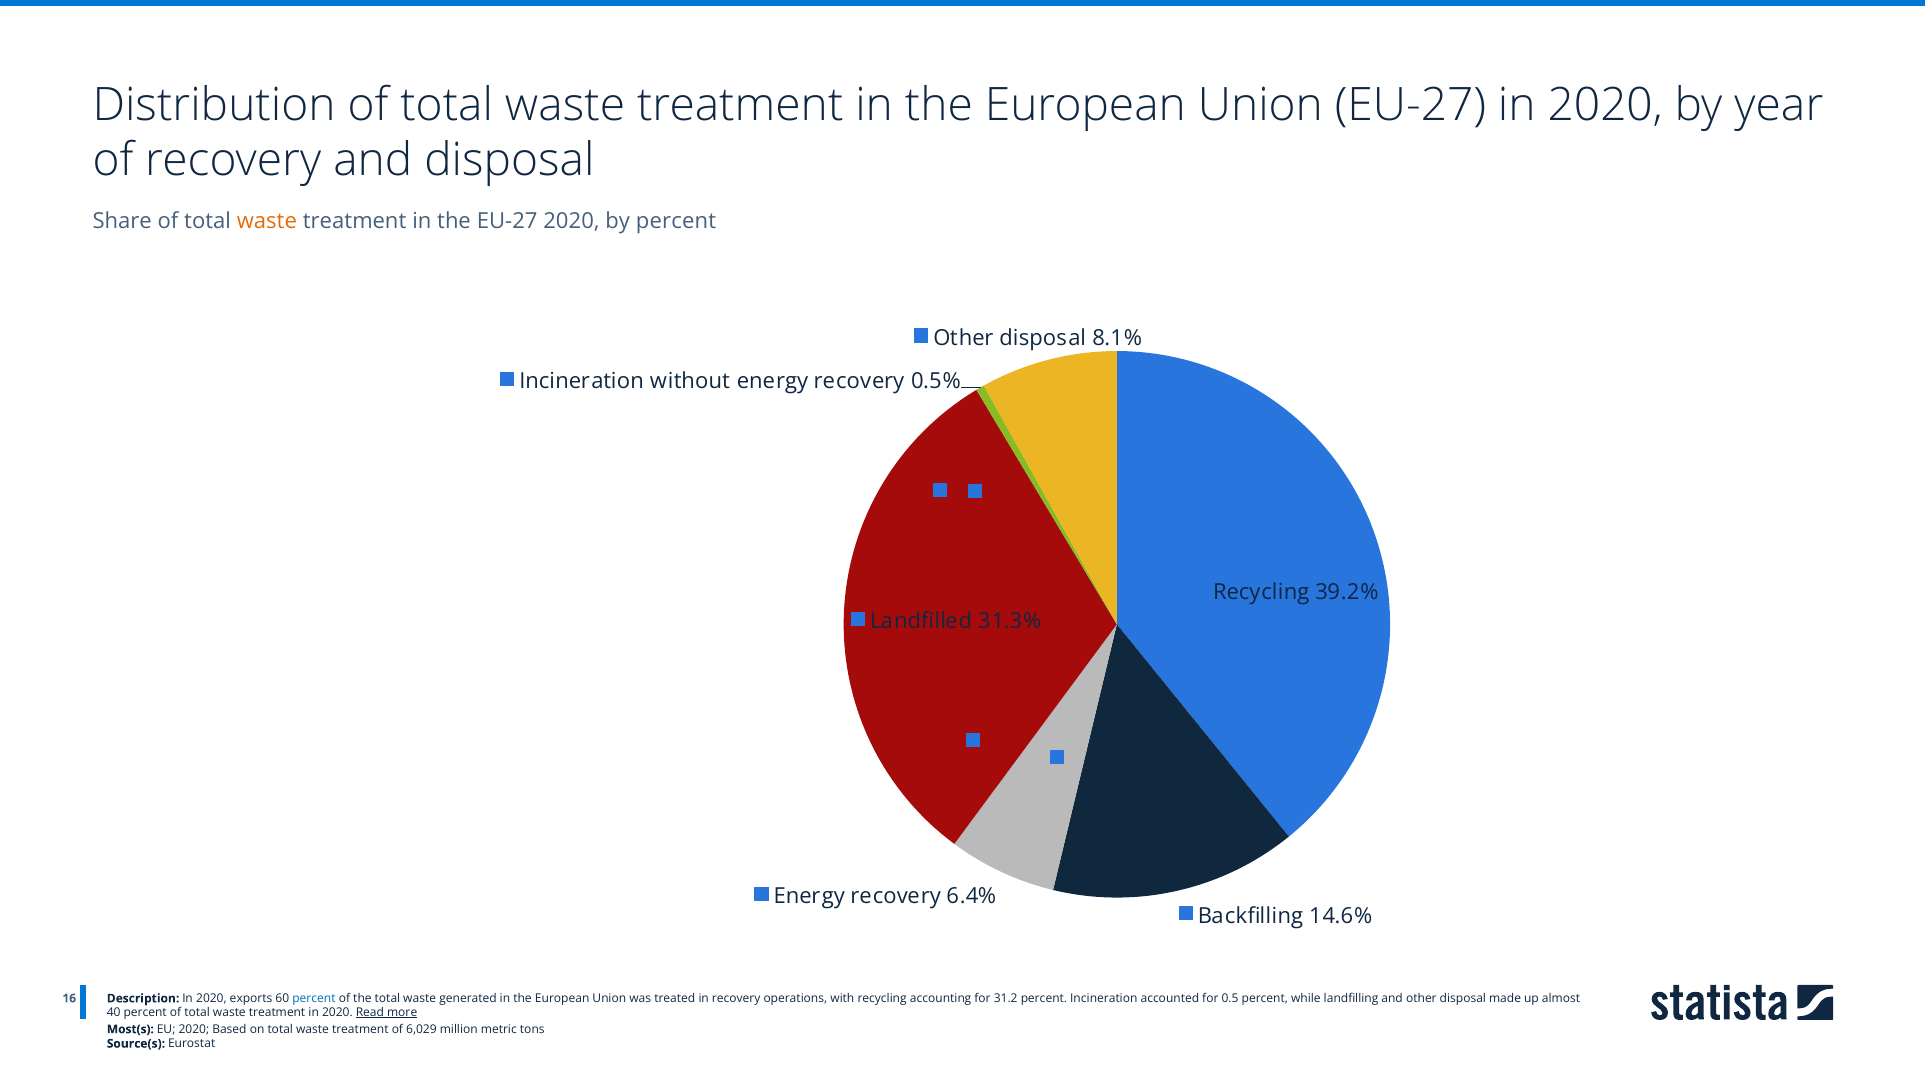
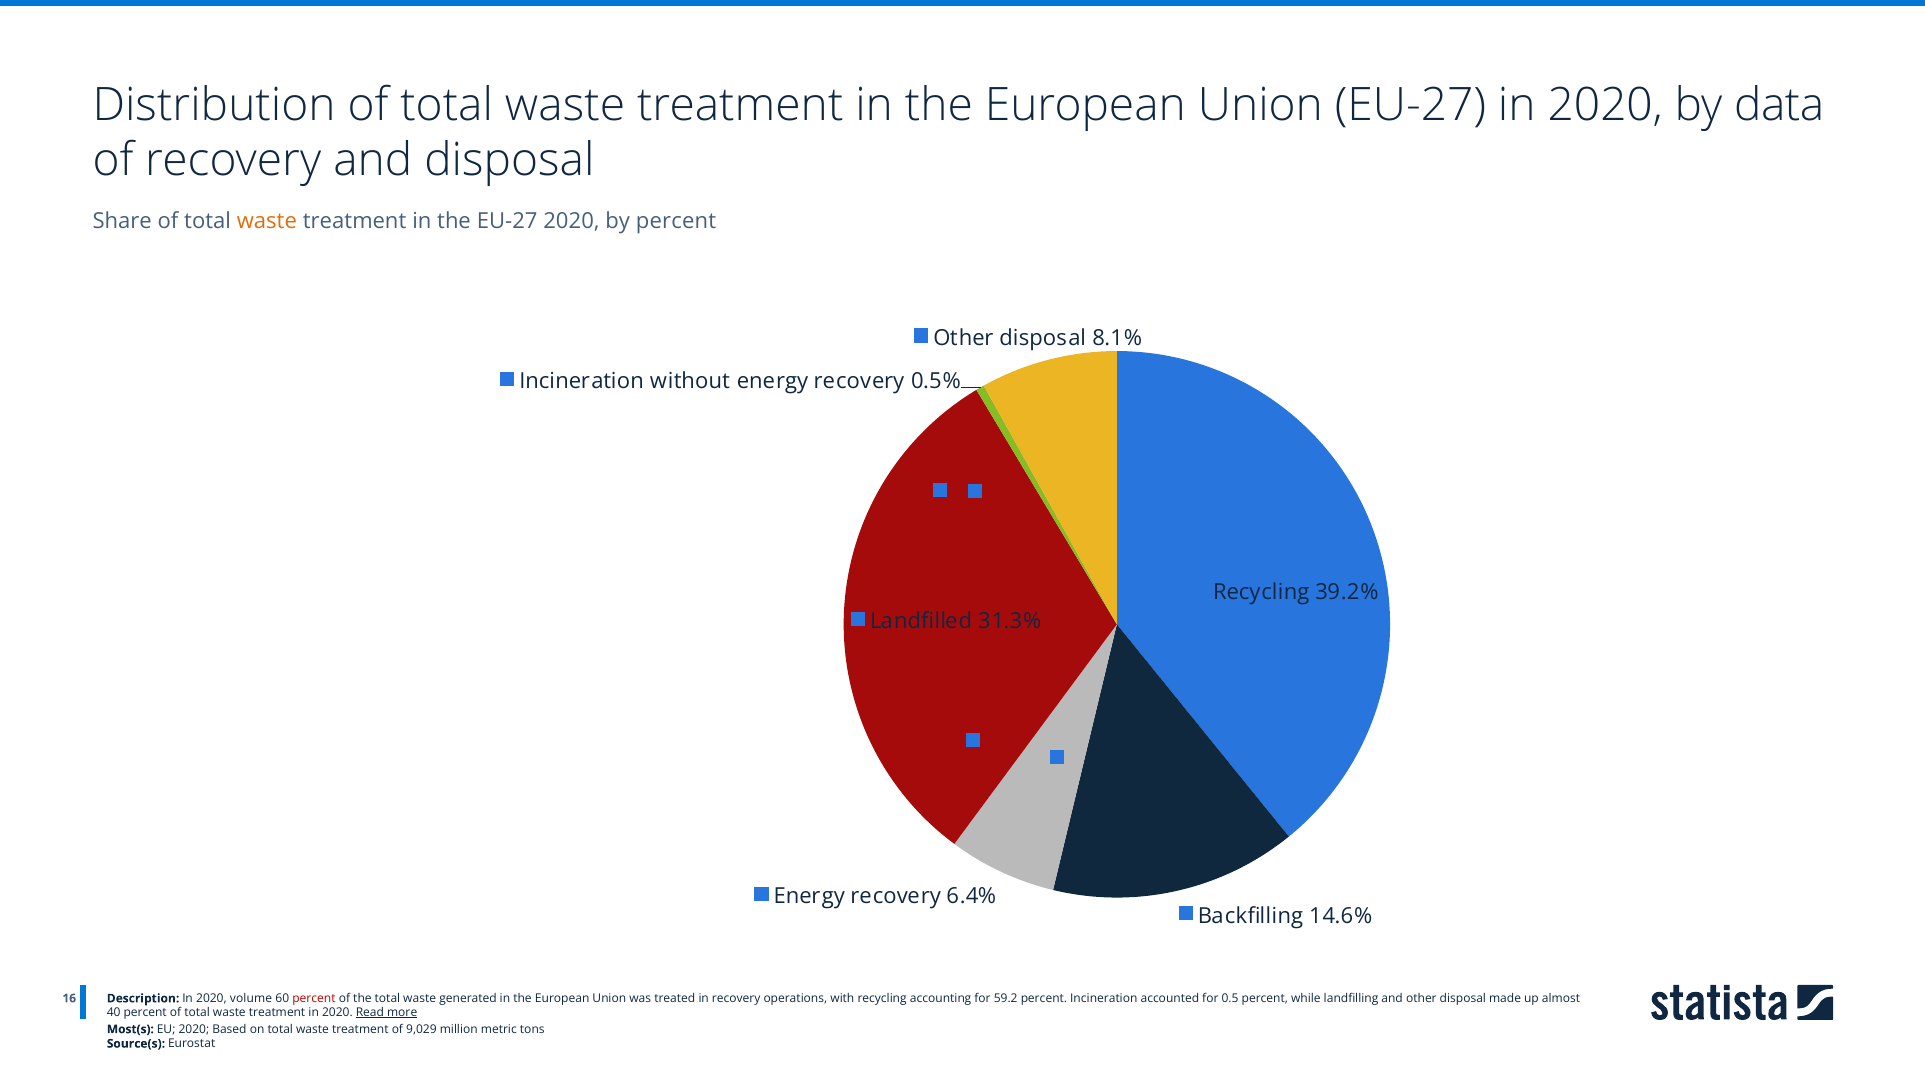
year: year -> data
exports: exports -> volume
percent at (314, 998) colour: blue -> red
31.2: 31.2 -> 59.2
6,029: 6,029 -> 9,029
